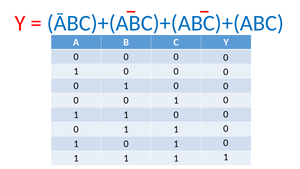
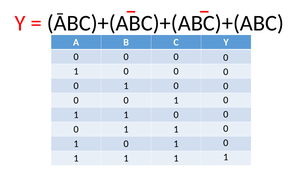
ĀBC)+(ABC)+(ABC)+(ABC colour: blue -> black
